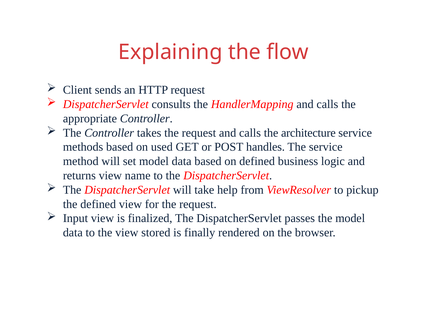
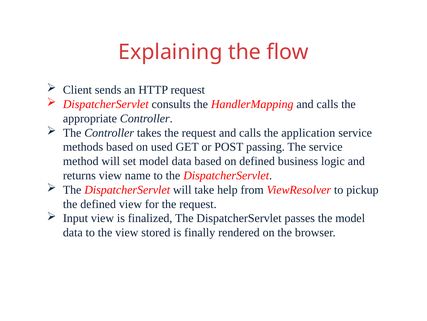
architecture: architecture -> application
handles: handles -> passing
